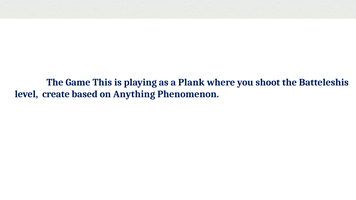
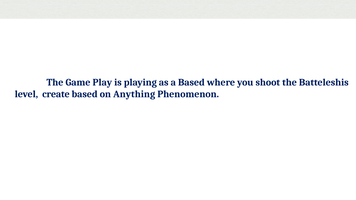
This: This -> Play
a Plank: Plank -> Based
